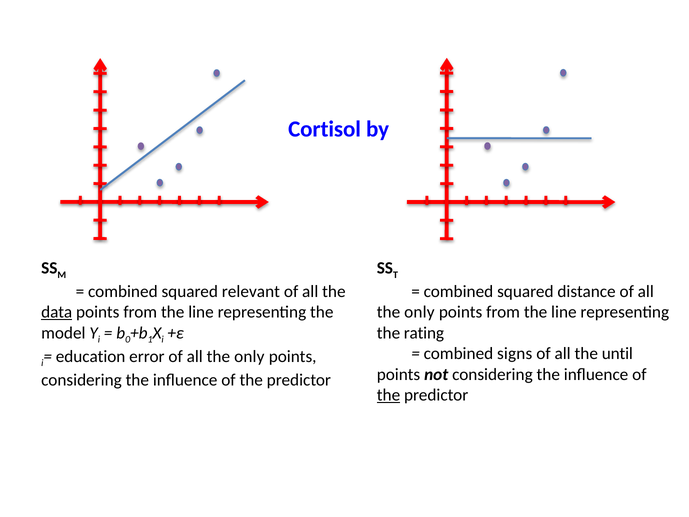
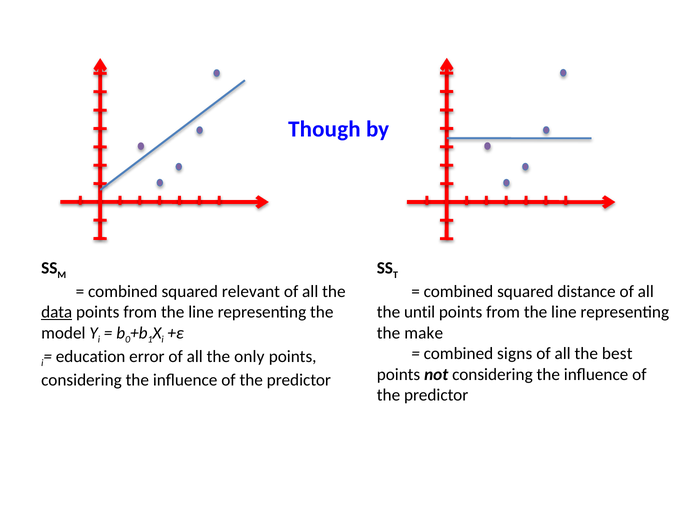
Cortisol: Cortisol -> Though
only at (419, 312): only -> until
rating: rating -> make
until: until -> best
the at (389, 395) underline: present -> none
